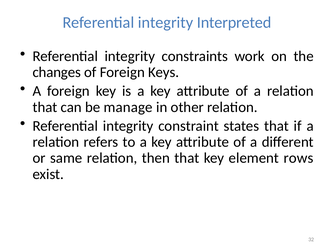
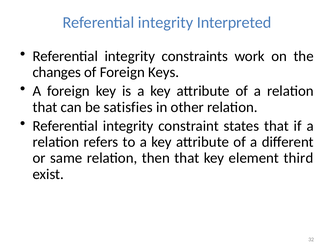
manage: manage -> satisfies
rows: rows -> third
